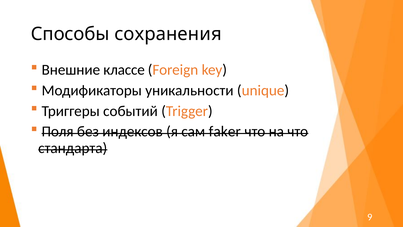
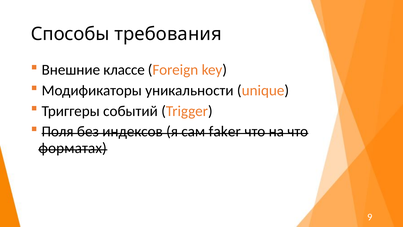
сохранения: сохранения -> требования
стандарта: стандарта -> форматах
